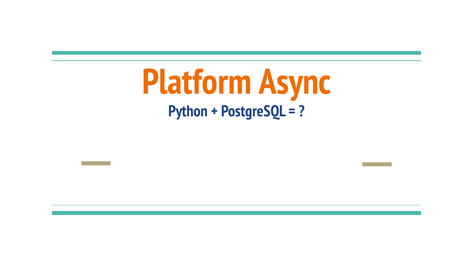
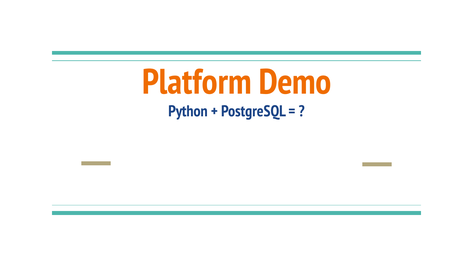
Async: Async -> Demo
